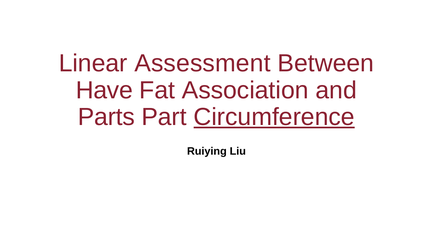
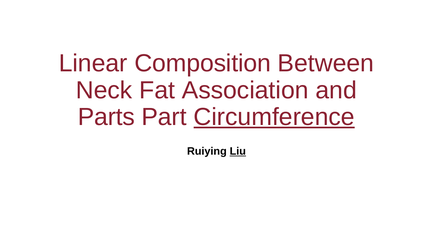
Assessment: Assessment -> Composition
Have: Have -> Neck
Liu underline: none -> present
